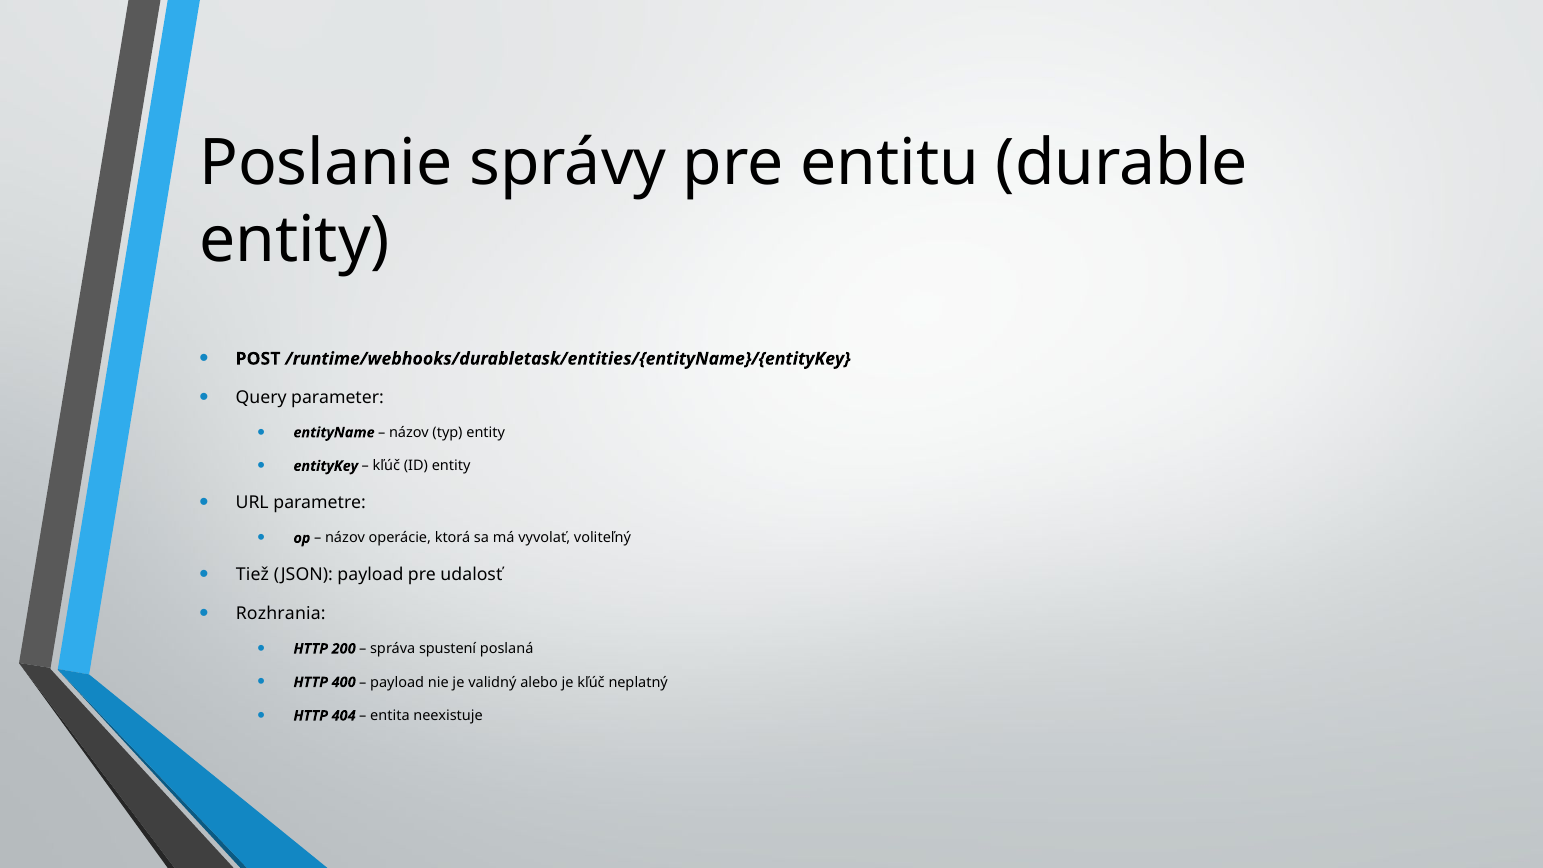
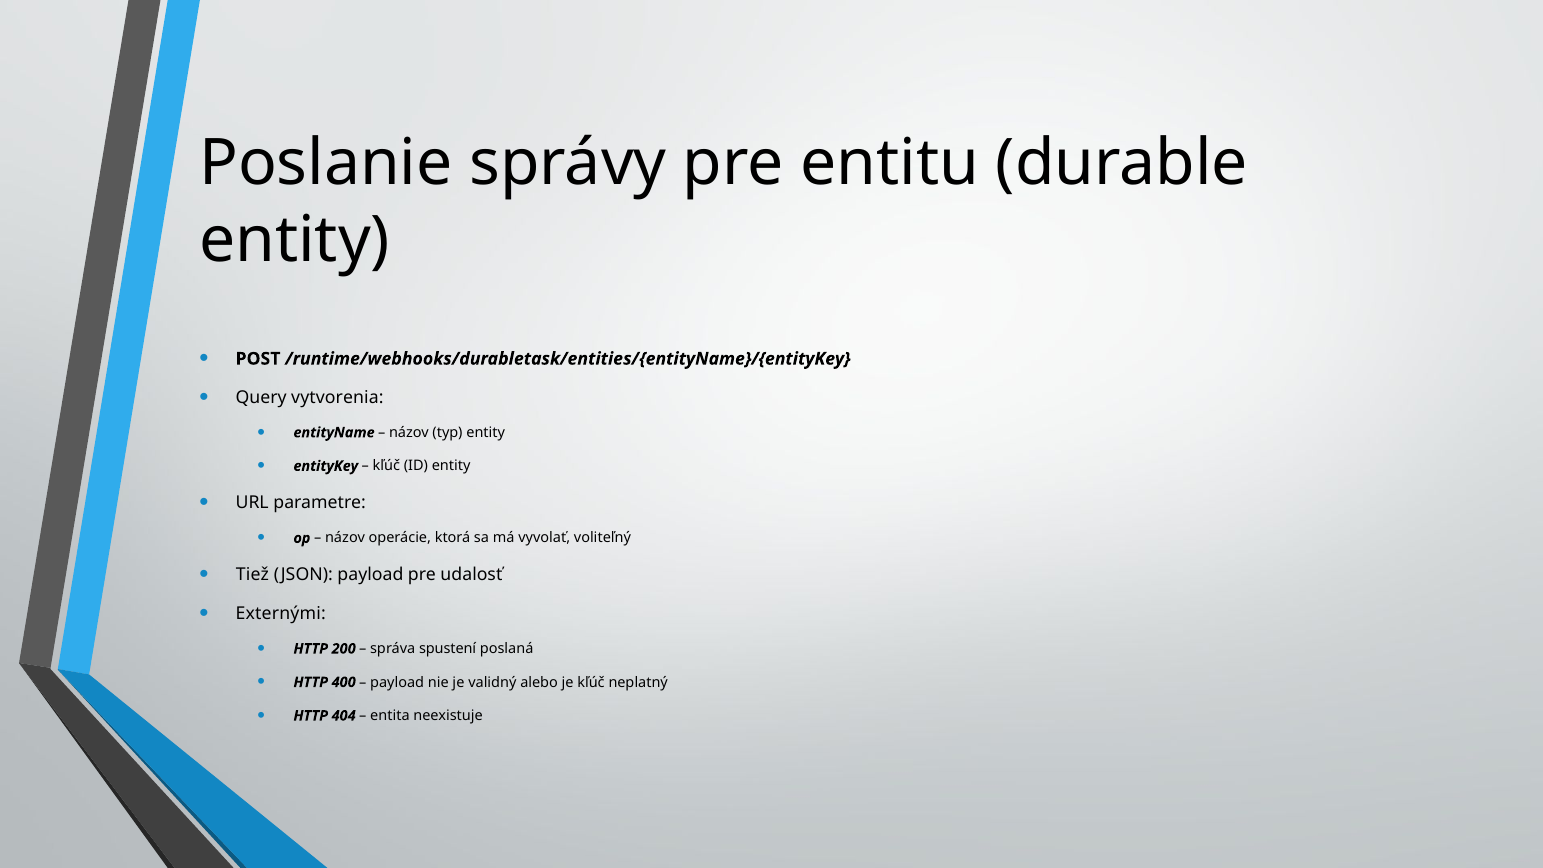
parameter: parameter -> vytvorenia
Rozhrania: Rozhrania -> Externými
